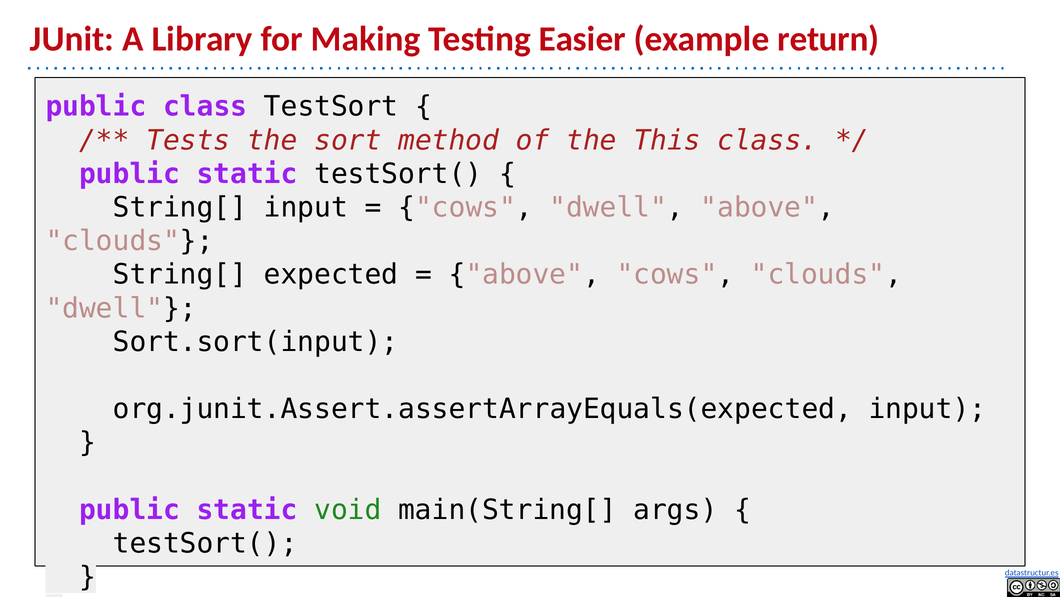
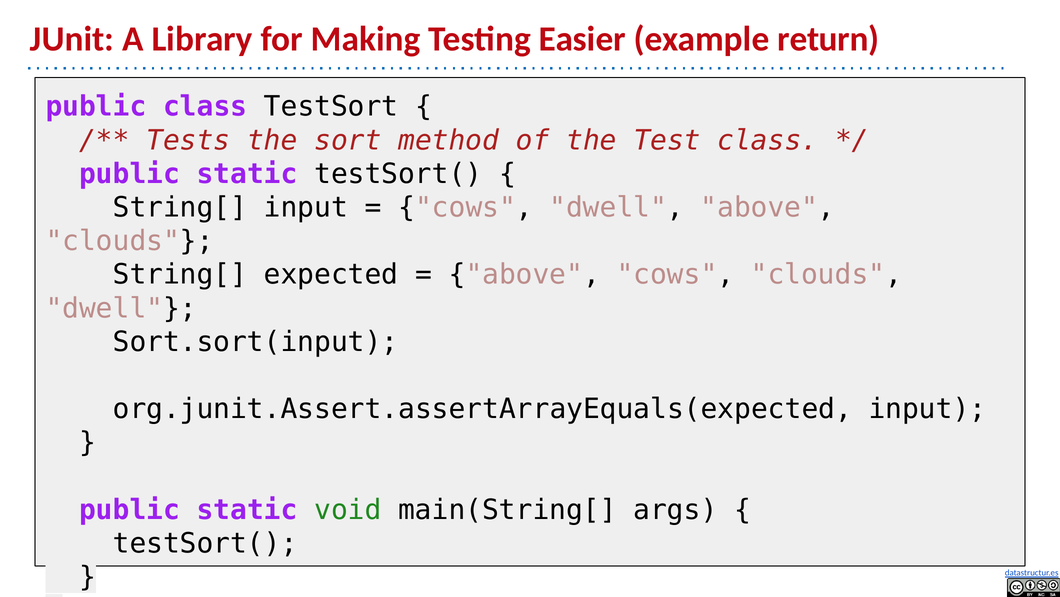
This: This -> Test
